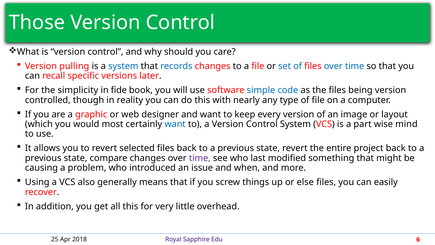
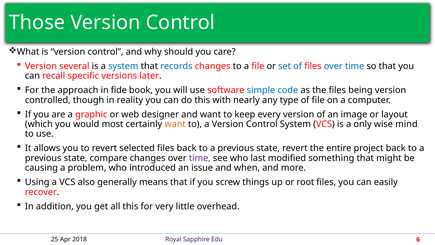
pulling: pulling -> several
simplicity: simplicity -> approach
want at (175, 124) colour: blue -> orange
part: part -> only
else: else -> root
